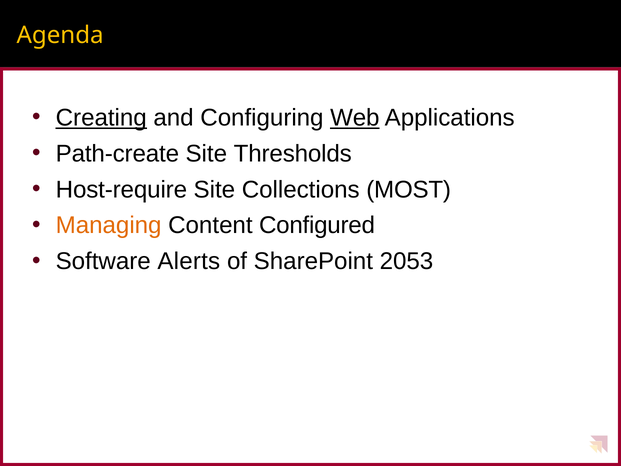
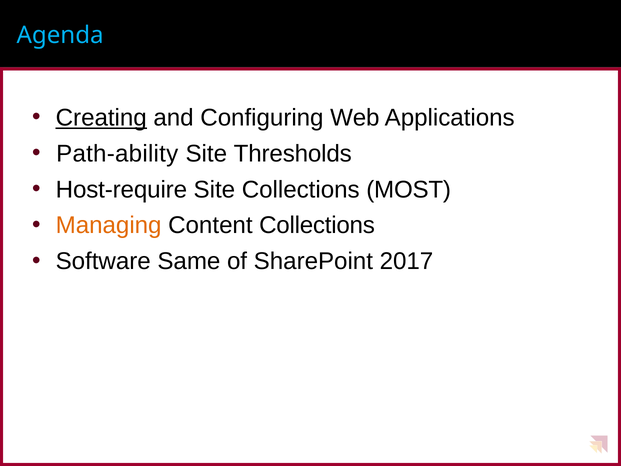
Agenda colour: yellow -> light blue
Web underline: present -> none
Path-create: Path-create -> Path-ability
Content Configured: Configured -> Collections
Alerts: Alerts -> Same
2053: 2053 -> 2017
